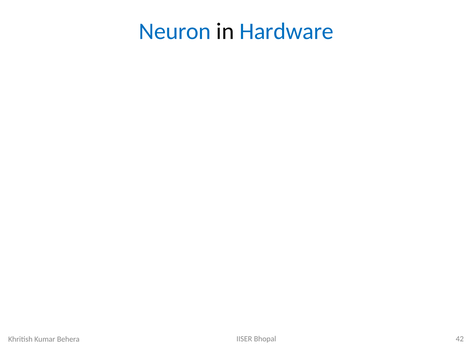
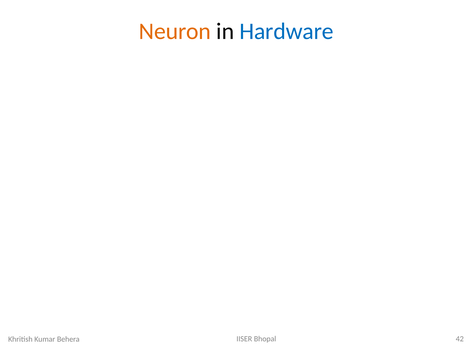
Neuron colour: blue -> orange
